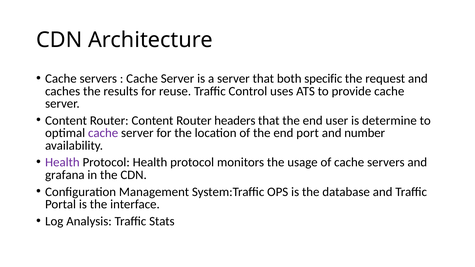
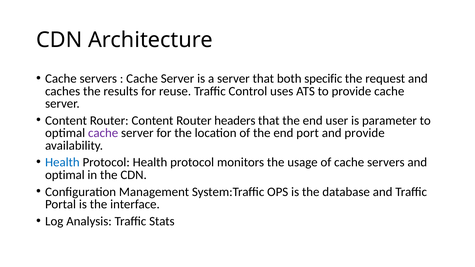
determine: determine -> parameter
and number: number -> provide
Health at (62, 163) colour: purple -> blue
grafana at (65, 175): grafana -> optimal
